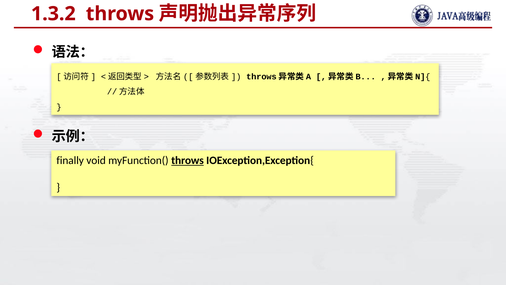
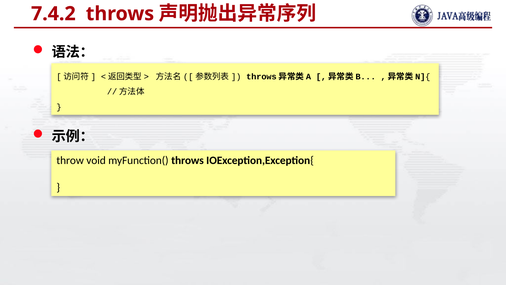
1.3.2: 1.3.2 -> 7.4.2
finally: finally -> throw
throws at (188, 160) underline: present -> none
